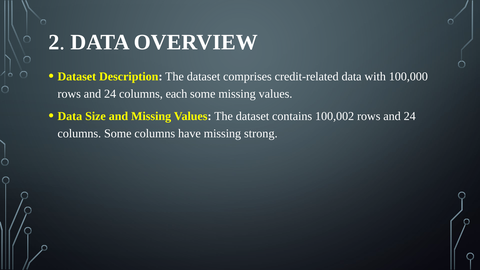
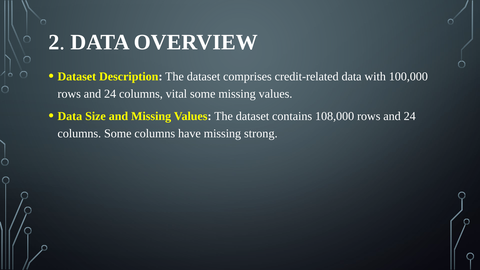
each: each -> vital
100,002: 100,002 -> 108,000
